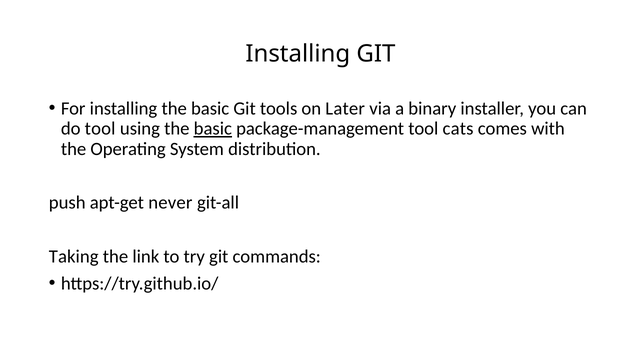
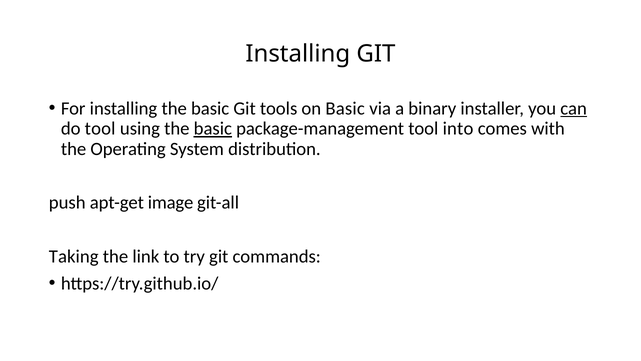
on Later: Later -> Basic
can underline: none -> present
cats: cats -> into
never: never -> image
